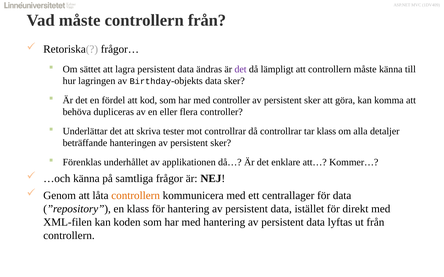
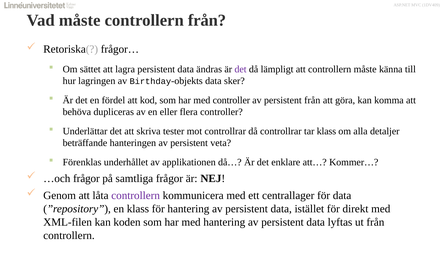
sker at (312, 100): sker -> från
hanteringen av persistent sker: sker -> veta
…och känna: känna -> frågor
controllern at (136, 196) colour: orange -> purple
